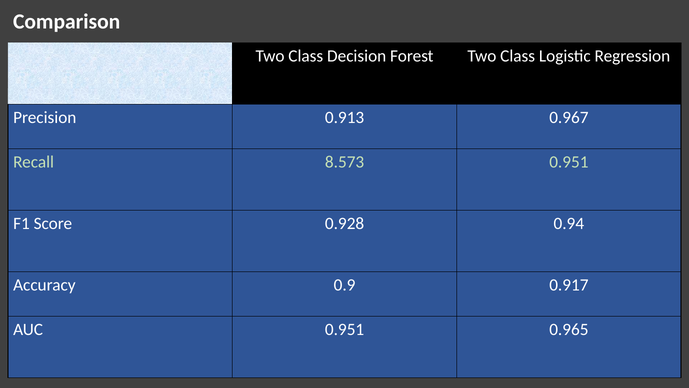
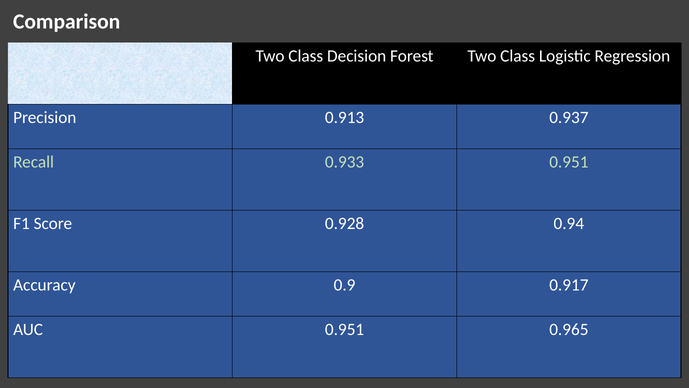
0.967: 0.967 -> 0.937
8.573: 8.573 -> 0.933
